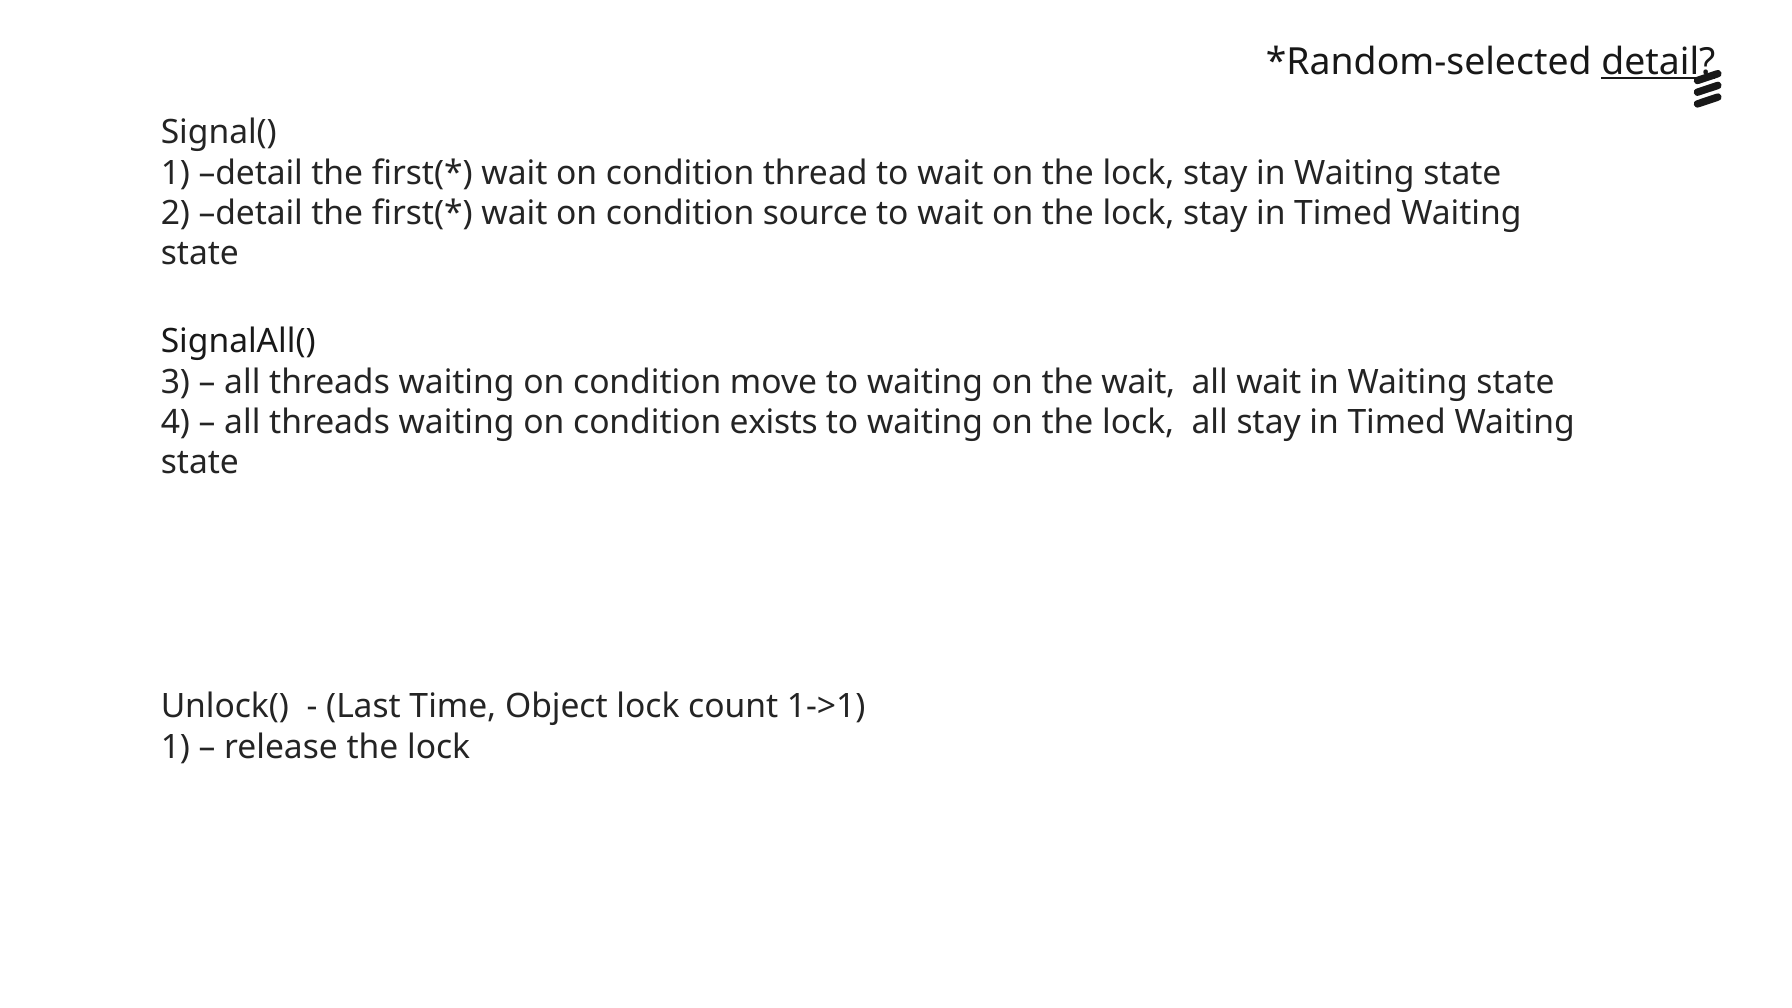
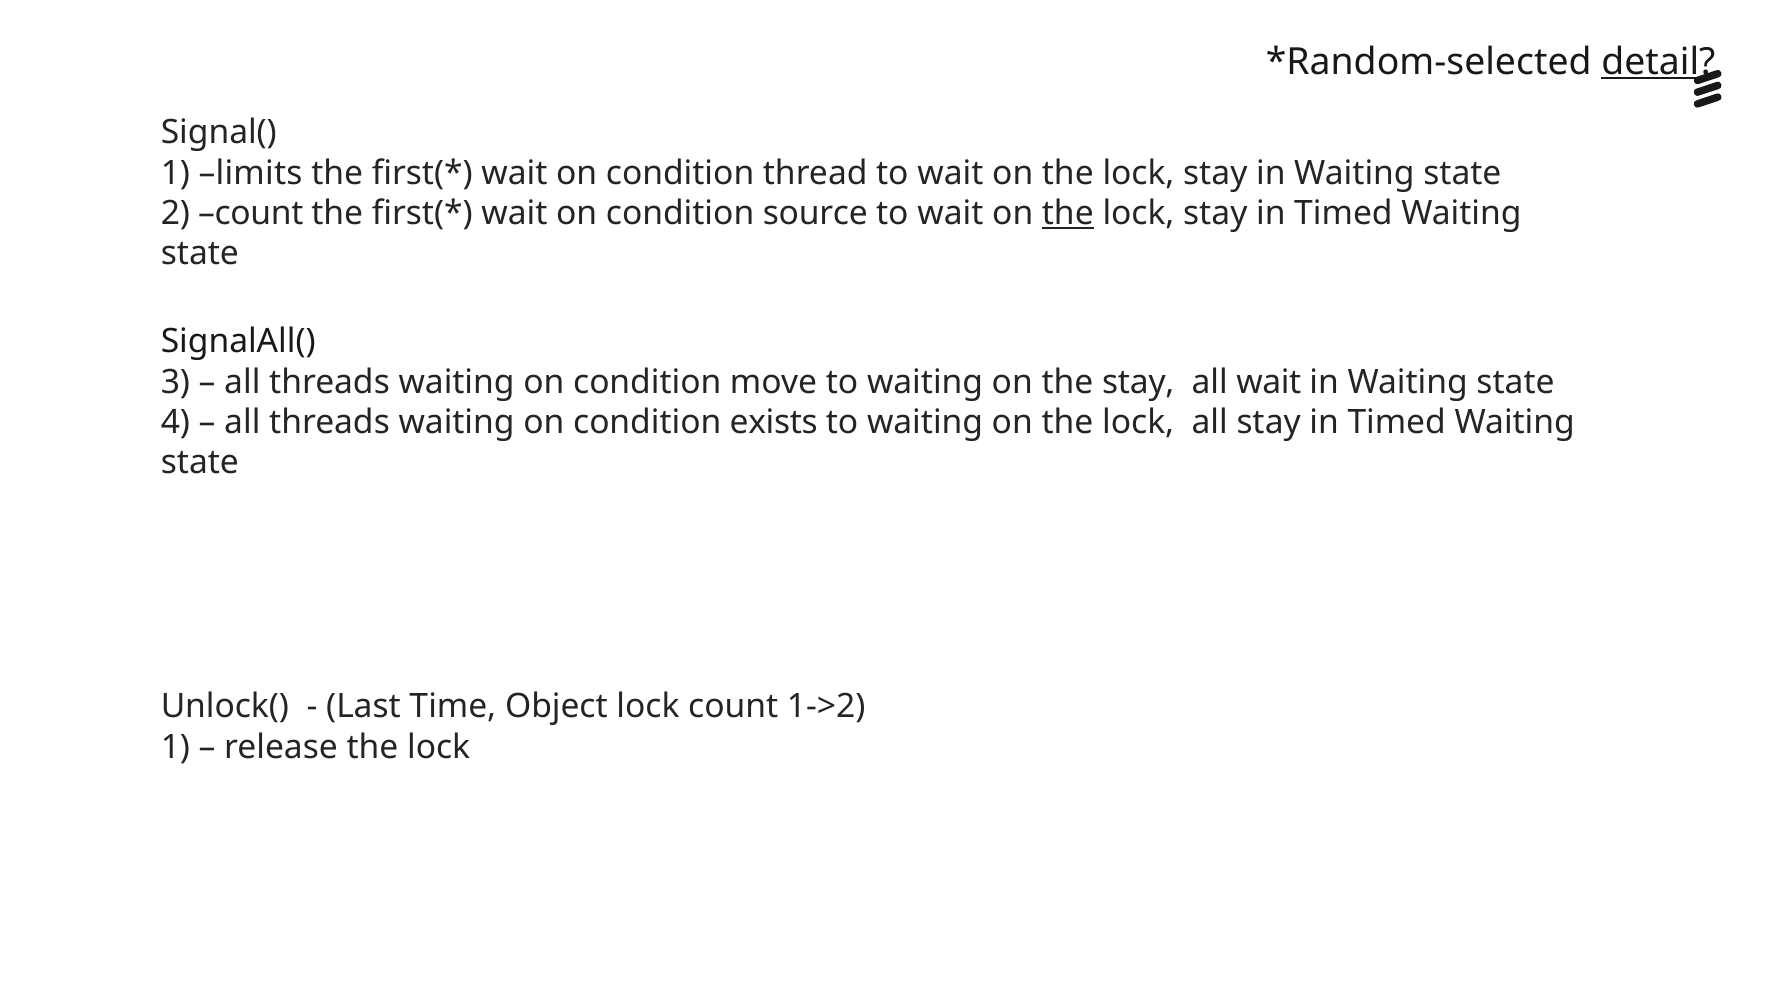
1 detail: detail -> limits
2 detail: detail -> count
the at (1068, 213) underline: none -> present
the wait: wait -> stay
1->1: 1->1 -> 1->2
